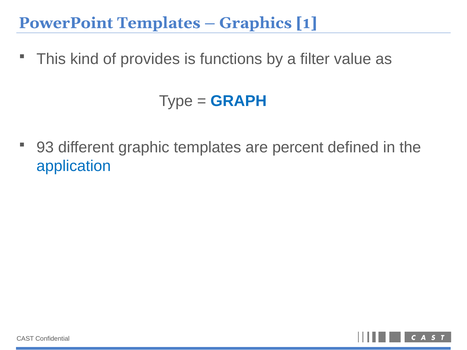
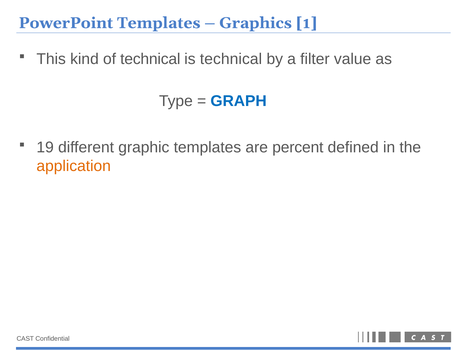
of provides: provides -> technical
is functions: functions -> technical
93: 93 -> 19
application colour: blue -> orange
